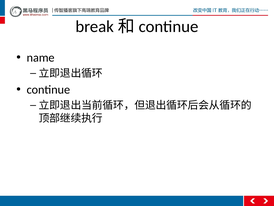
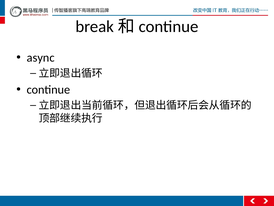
name: name -> async
